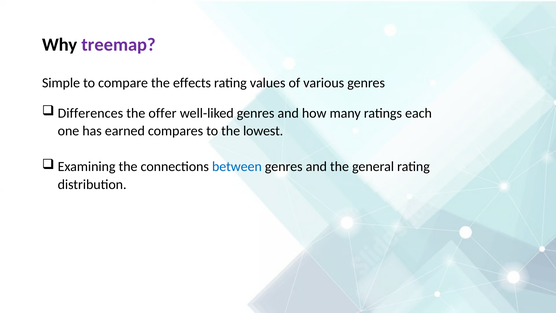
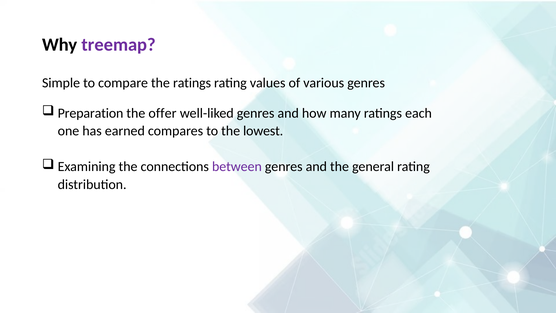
the effects: effects -> ratings
Differences: Differences -> Preparation
between colour: blue -> purple
